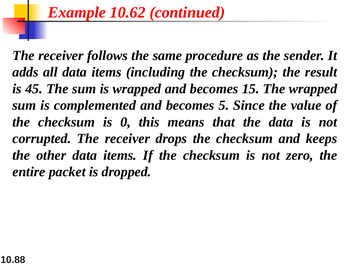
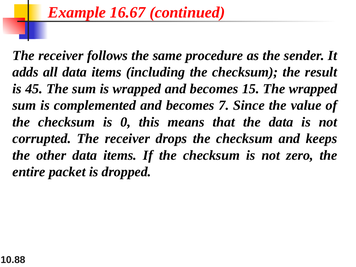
10.62: 10.62 -> 16.67
5: 5 -> 7
